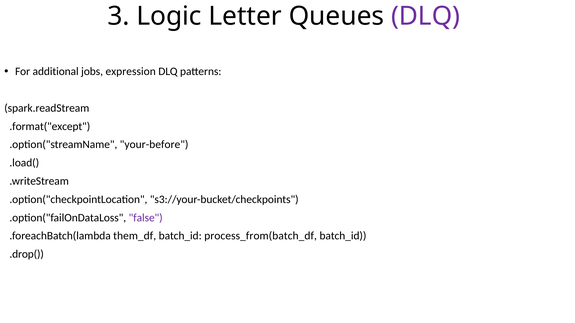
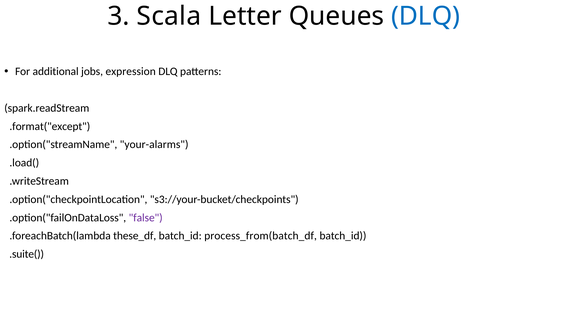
Logic: Logic -> Scala
DLQ at (426, 16) colour: purple -> blue
your-before: your-before -> your-alarms
them_df: them_df -> these_df
.drop(: .drop( -> .suite(
